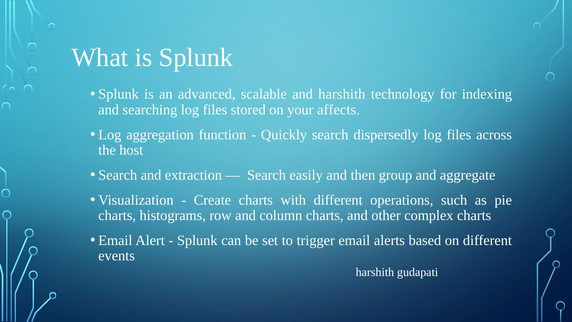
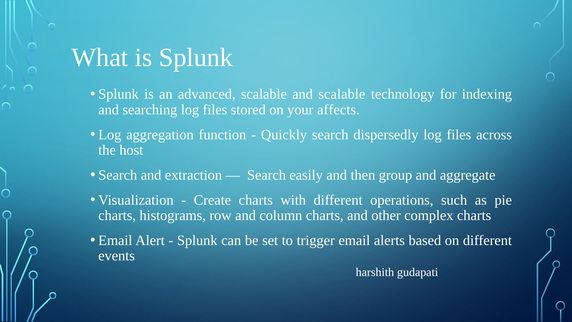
and harshith: harshith -> scalable
